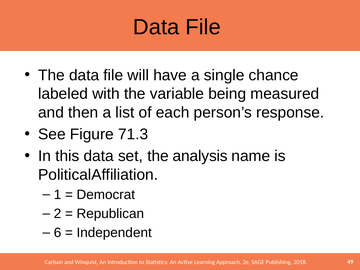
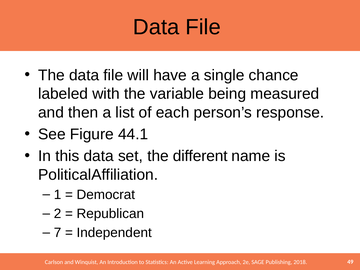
71.3: 71.3 -> 44.1
analysis: analysis -> different
6: 6 -> 7
